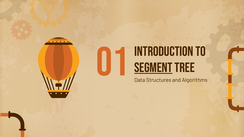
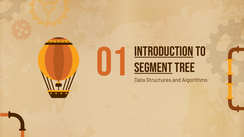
Introduction underline: none -> present
